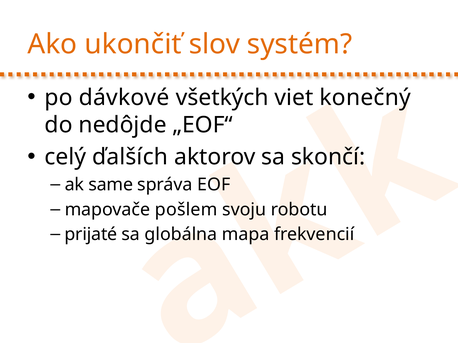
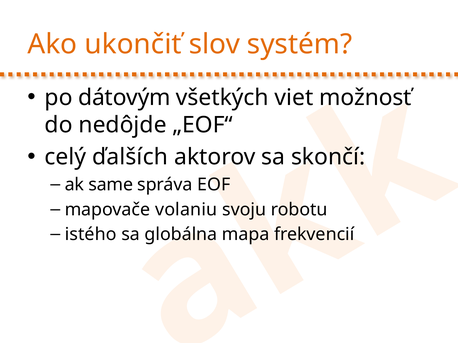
dávkové: dávkové -> dátovým
konečný: konečný -> možnosť
pošlem: pošlem -> volaniu
prijaté: prijaté -> istého
